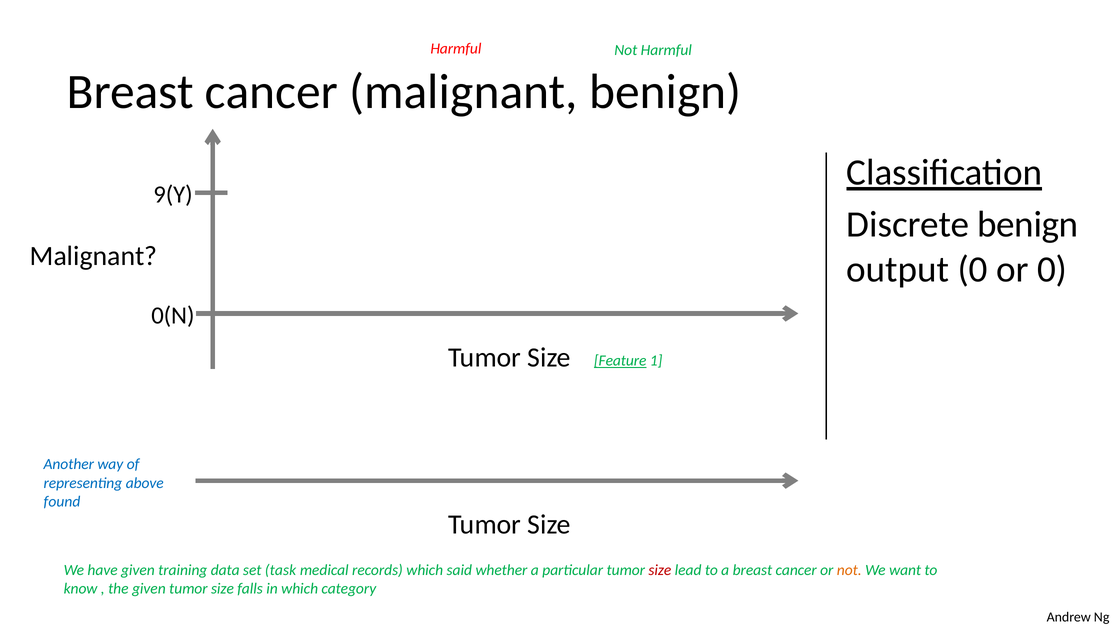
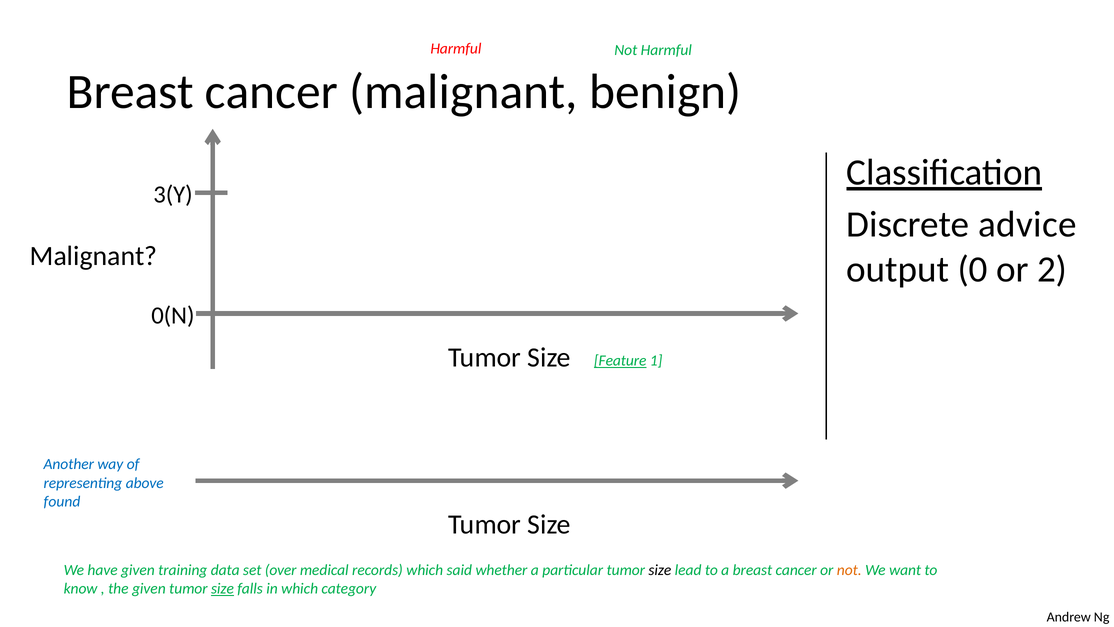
9(Y: 9(Y -> 3(Y
Discrete benign: benign -> advice
or 0: 0 -> 2
task: task -> over
size at (660, 570) colour: red -> black
size at (222, 588) underline: none -> present
